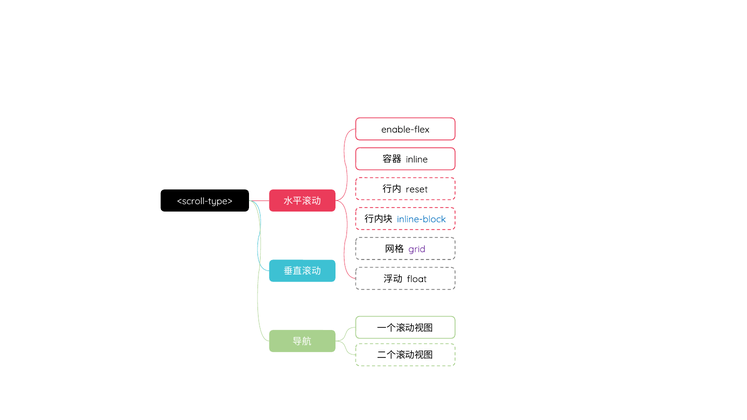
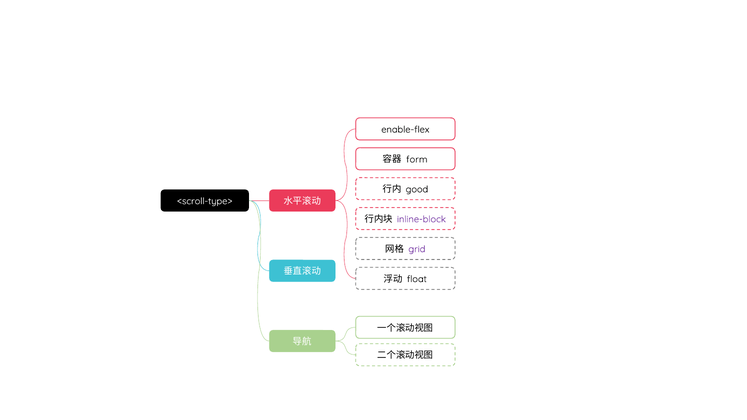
inline: inline -> form
reset: reset -> good
inline-block colour: blue -> purple
